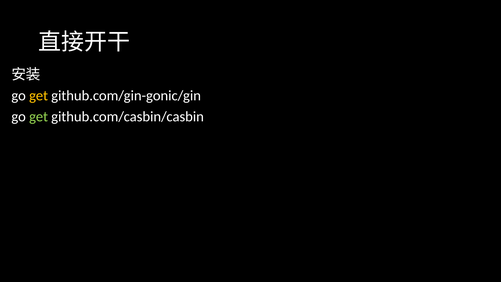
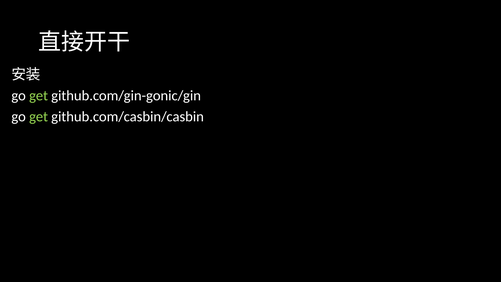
get at (39, 96) colour: yellow -> light green
